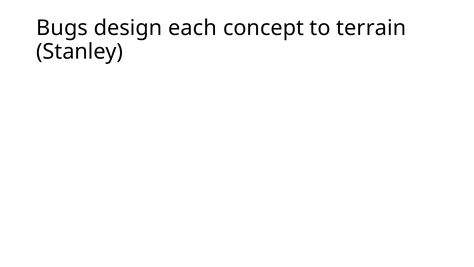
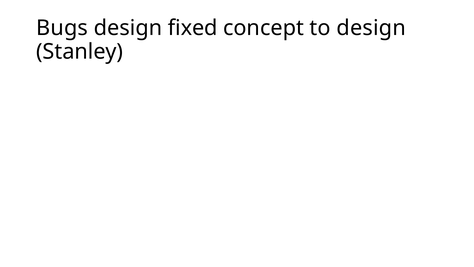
each: each -> fixed
to terrain: terrain -> design
